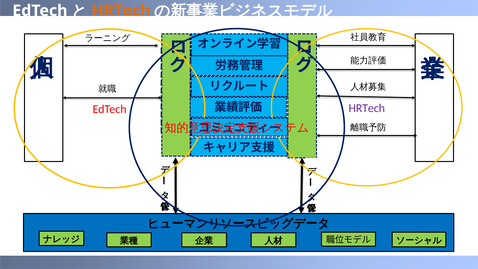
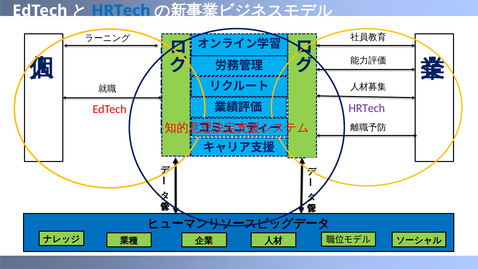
HRTech at (121, 11) colour: orange -> blue
